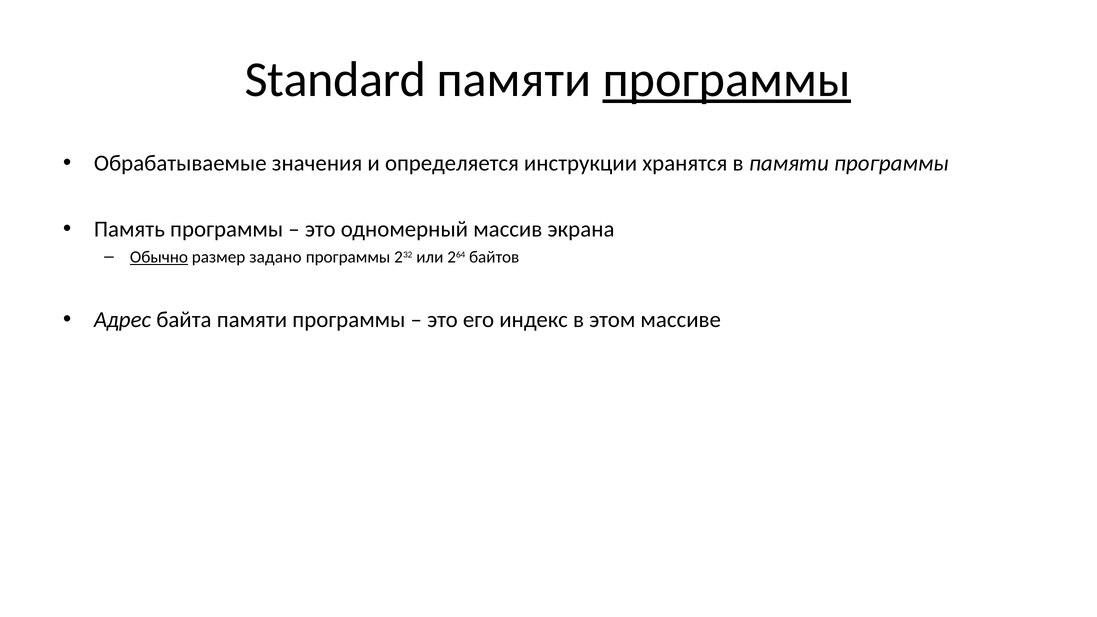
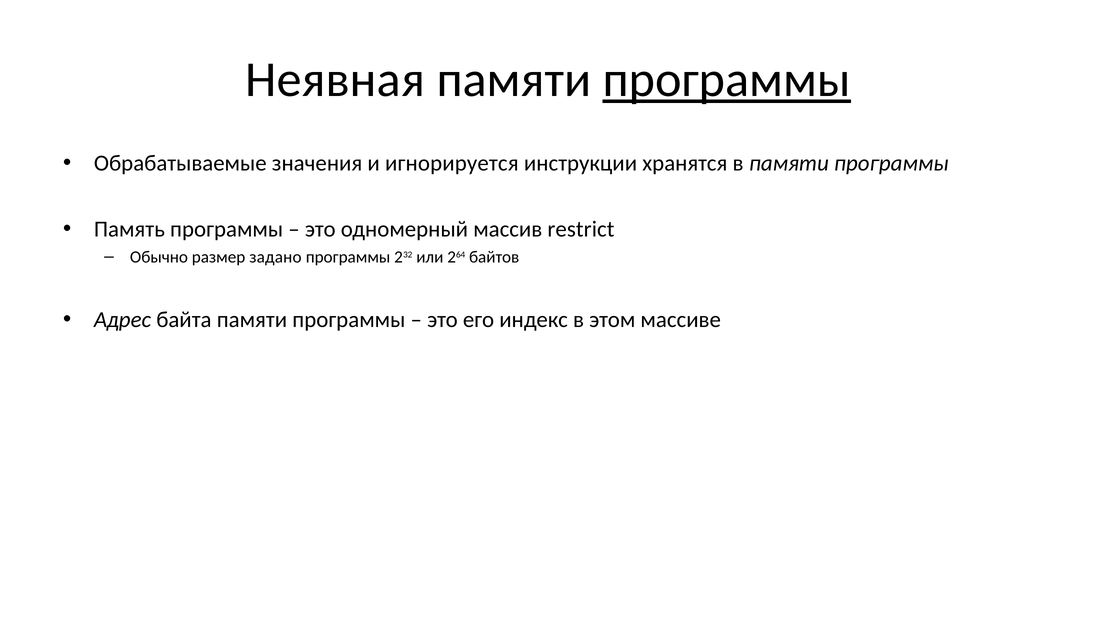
Standard: Standard -> Неявная
определяется: определяется -> игнорируется
экрана: экрана -> restrict
Обычно underline: present -> none
